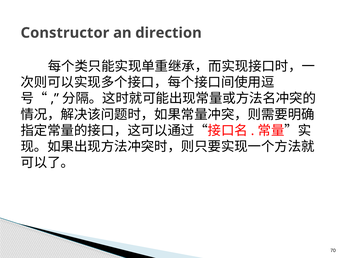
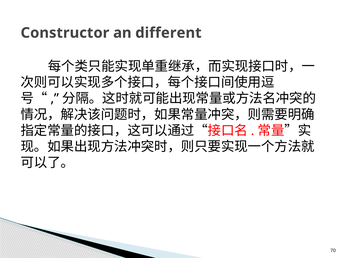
direction: direction -> different
